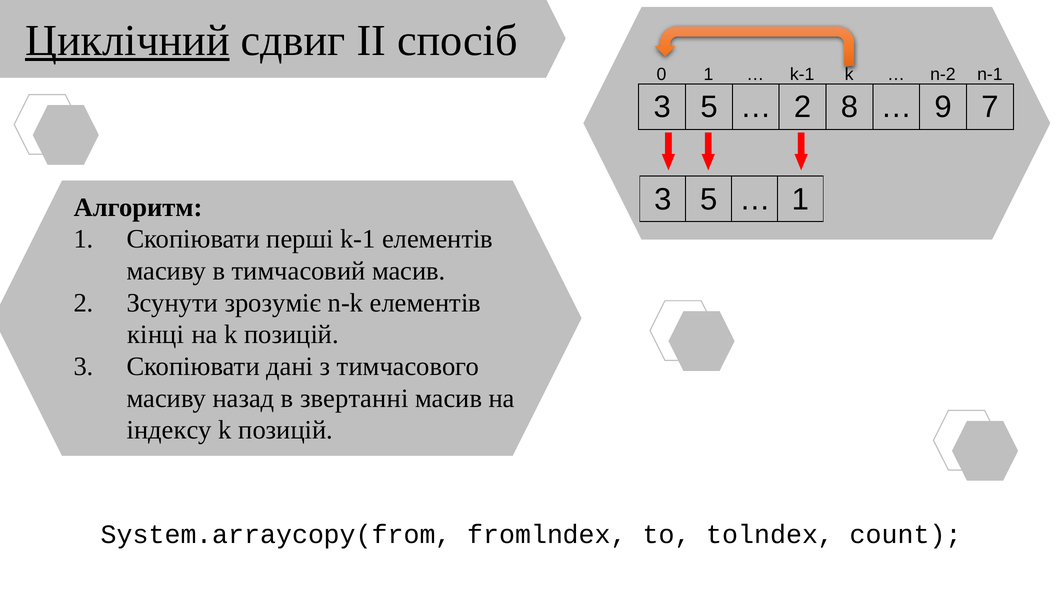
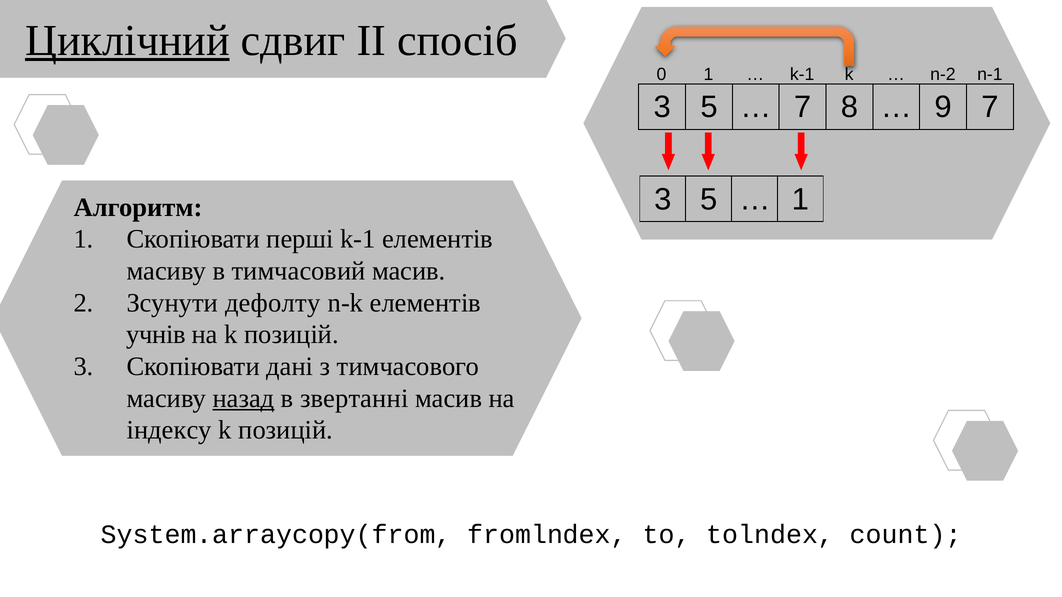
2 at (803, 107): 2 -> 7
зрозуміє: зрозуміє -> дефолту
кінці: кінці -> учнів
назад underline: none -> present
